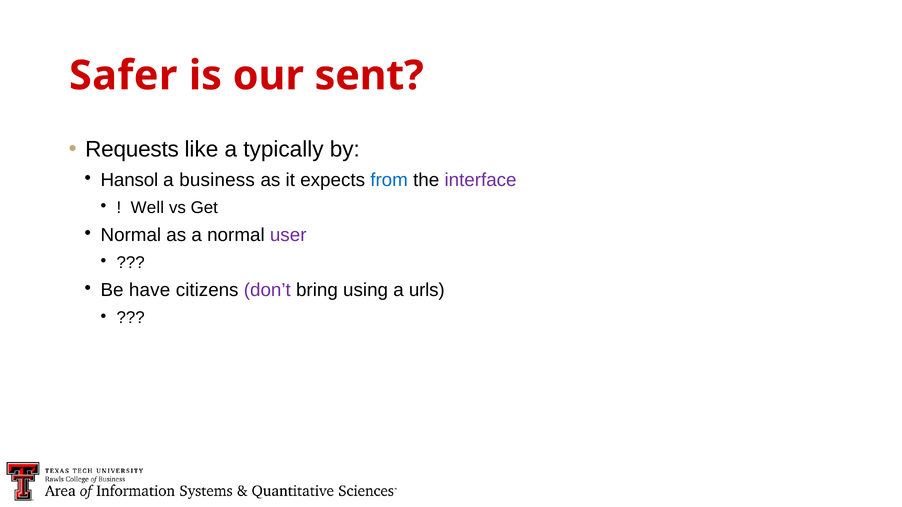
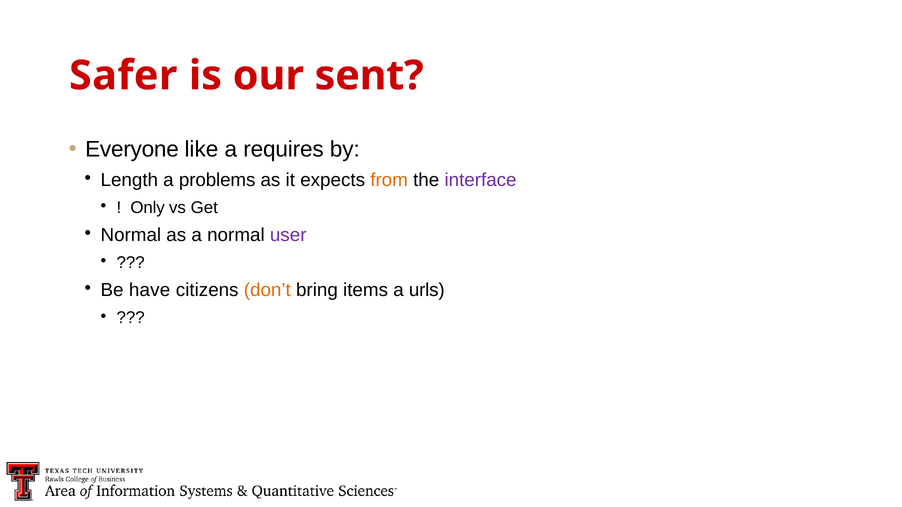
Requests: Requests -> Everyone
typically: typically -> requires
Hansol: Hansol -> Length
business: business -> problems
from colour: blue -> orange
Well: Well -> Only
don’t colour: purple -> orange
using: using -> items
